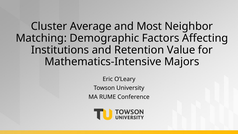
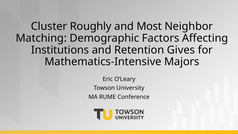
Average: Average -> Roughly
Value: Value -> Gives
